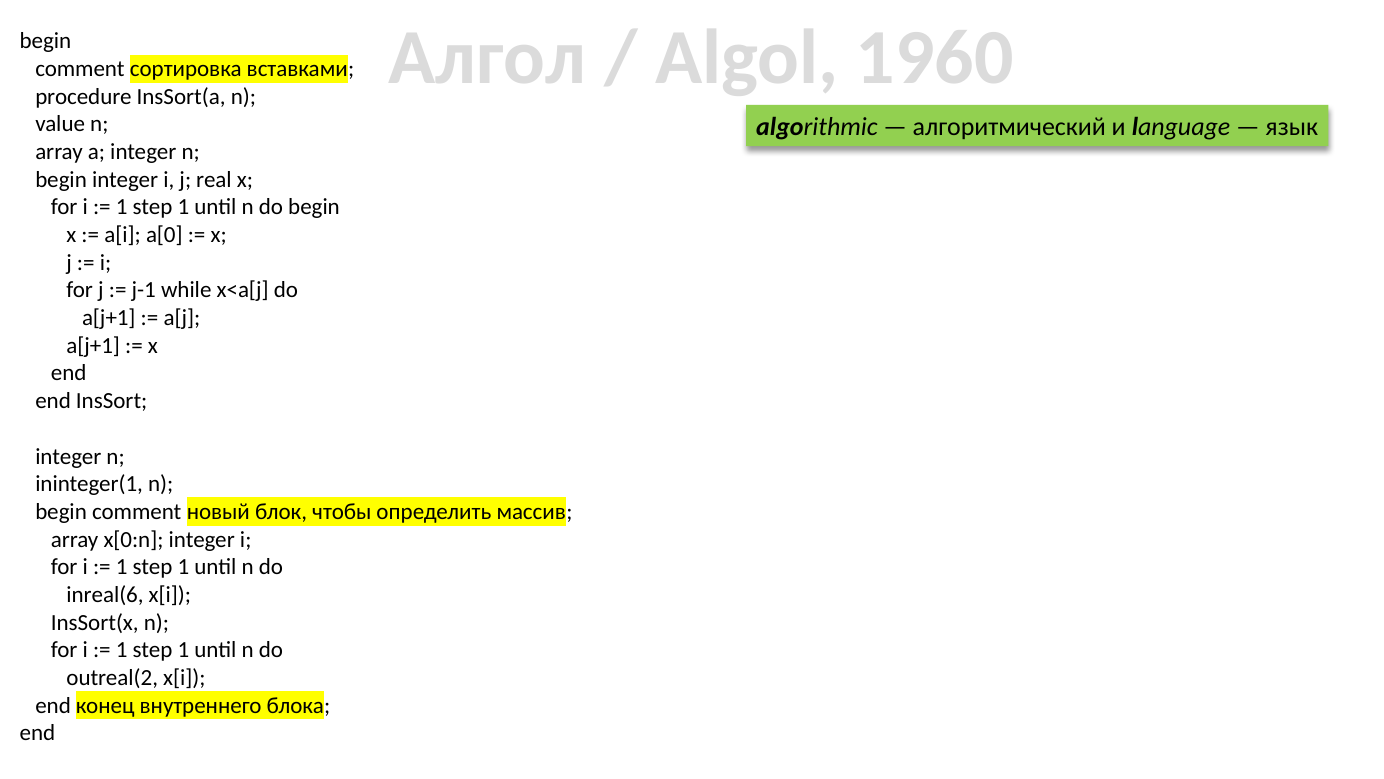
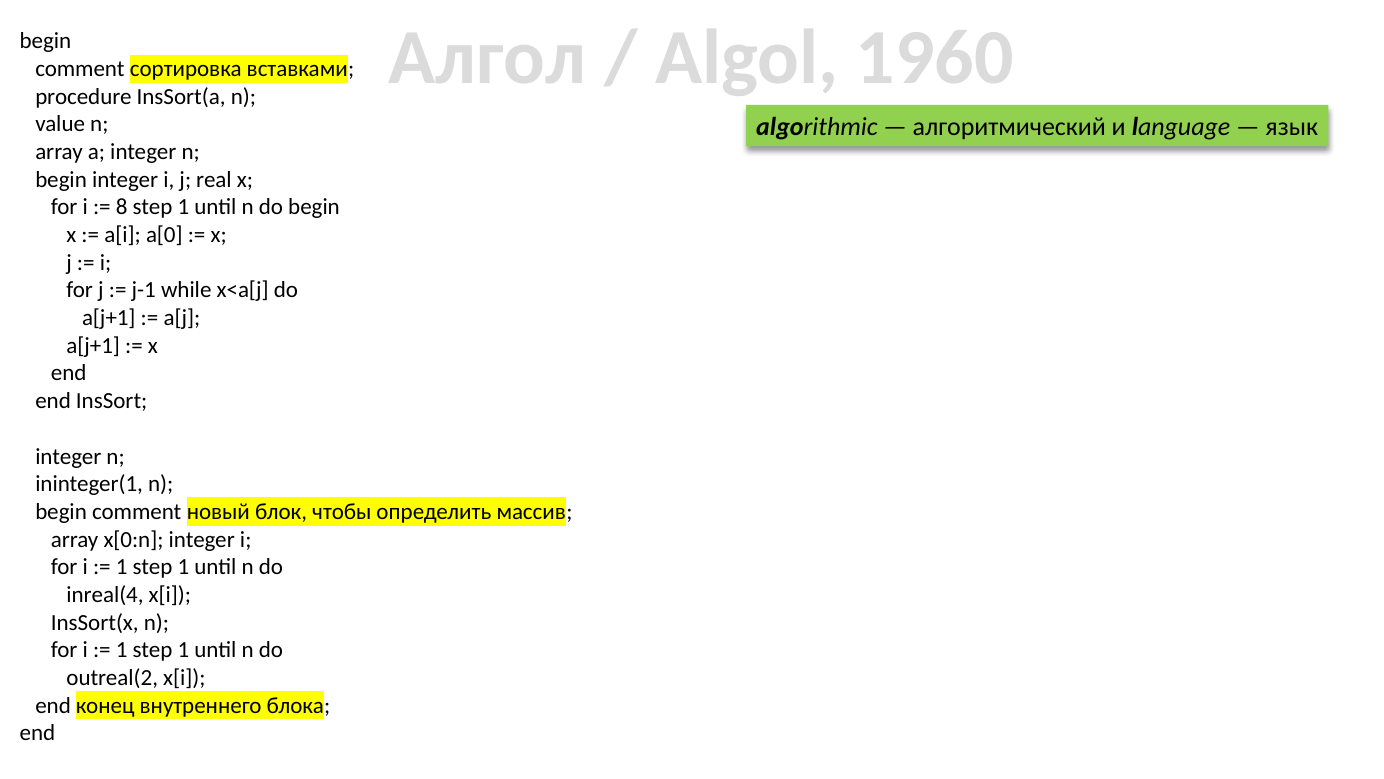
1 at (122, 207): 1 -> 8
inreal(6: inreal(6 -> inreal(4
